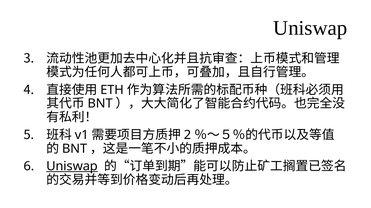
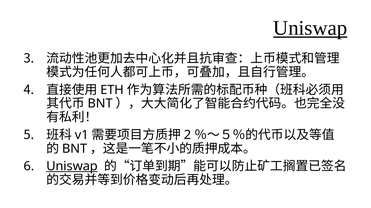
Uniswap at (310, 28) underline: none -> present
